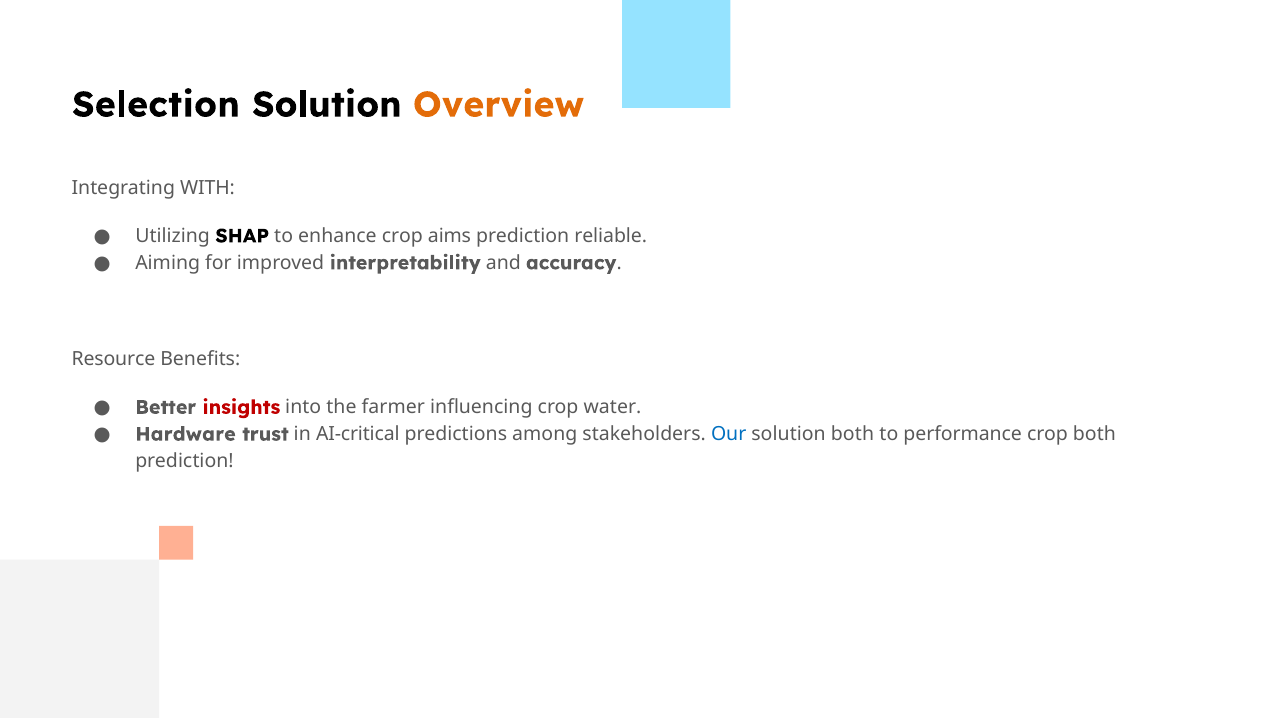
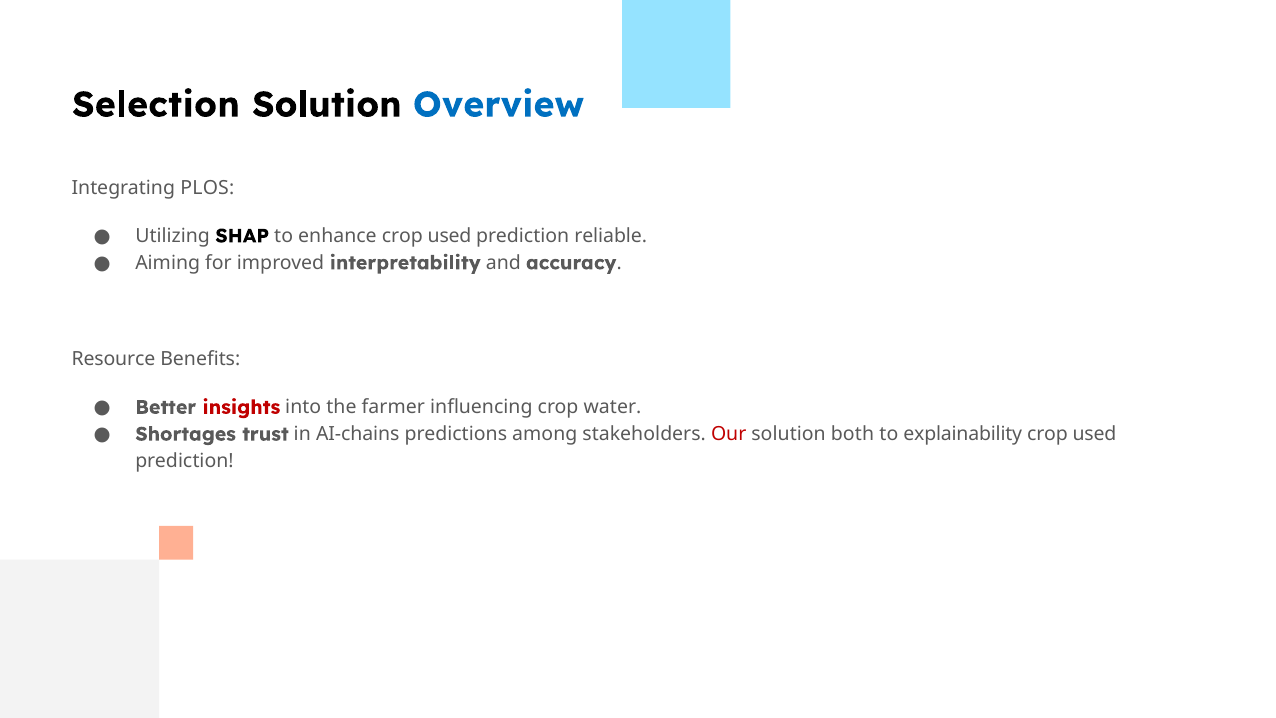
Overview colour: orange -> blue
WITH: WITH -> PLOS
enhance crop aims: aims -> used
Hardware: Hardware -> Shortages
AI-critical: AI-critical -> AI-chains
Our colour: blue -> red
performance: performance -> explainability
both at (1094, 434): both -> used
